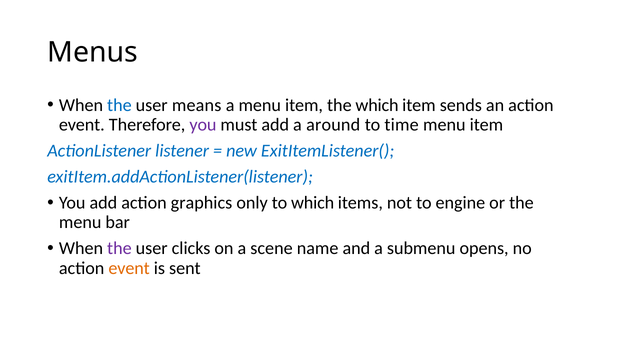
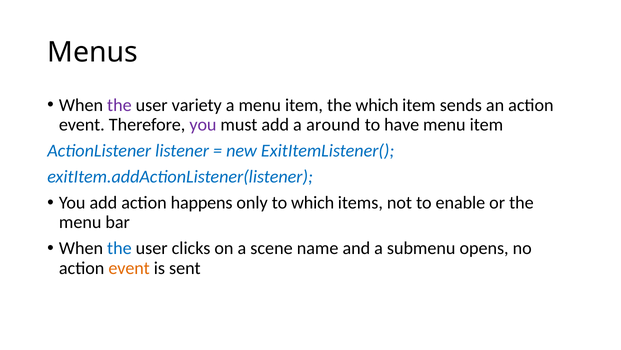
the at (119, 105) colour: blue -> purple
means: means -> variety
time: time -> have
graphics: graphics -> happens
engine: engine -> enable
the at (119, 248) colour: purple -> blue
